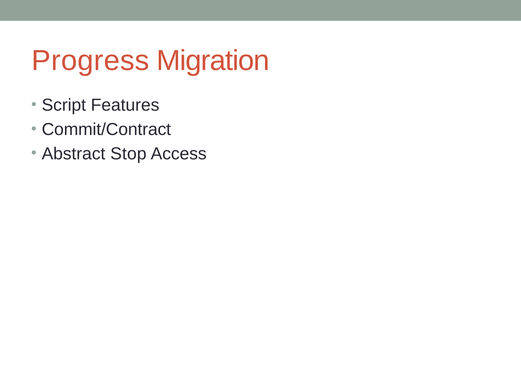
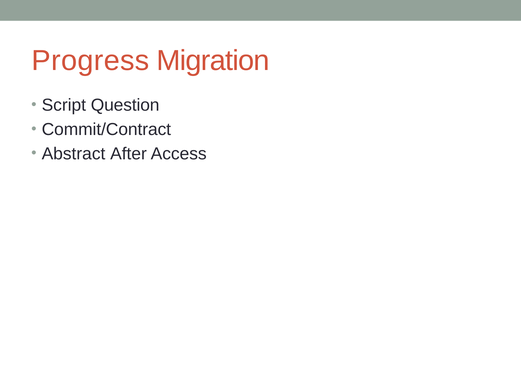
Features: Features -> Question
Stop: Stop -> After
